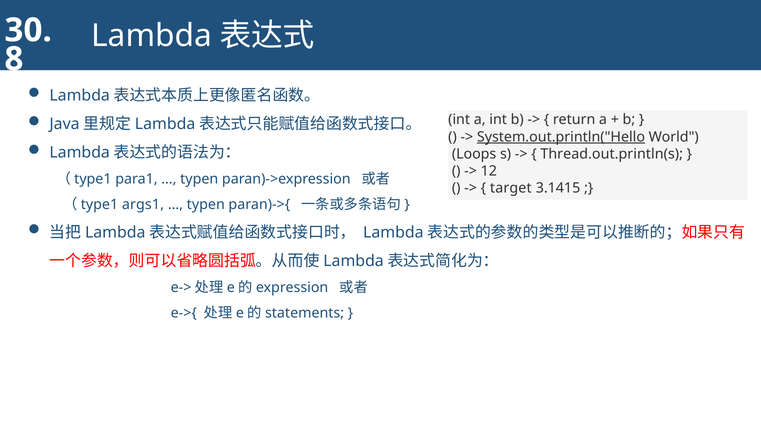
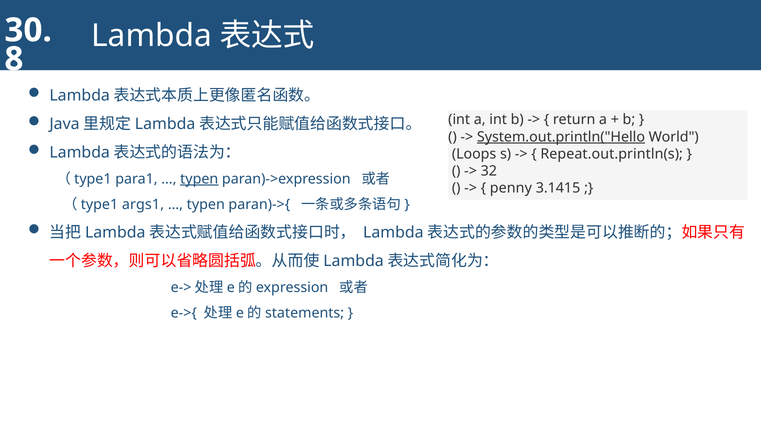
Thread.out.println(s: Thread.out.println(s -> Repeat.out.println(s
12: 12 -> 32
typen at (199, 179) underline: none -> present
target: target -> penny
